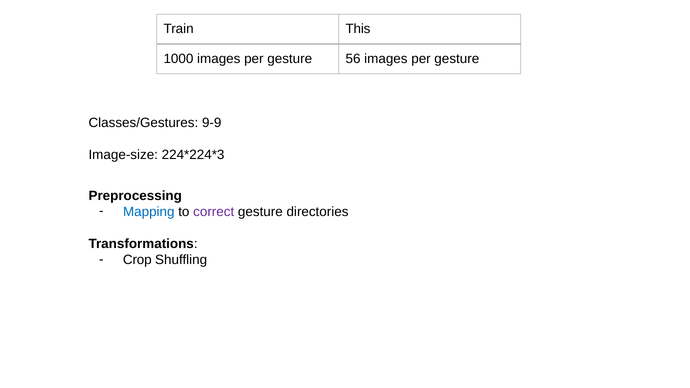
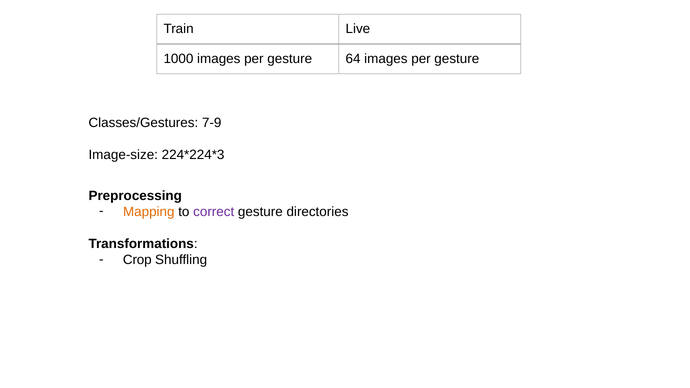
This: This -> Live
56: 56 -> 64
9-9: 9-9 -> 7-9
Mapping colour: blue -> orange
